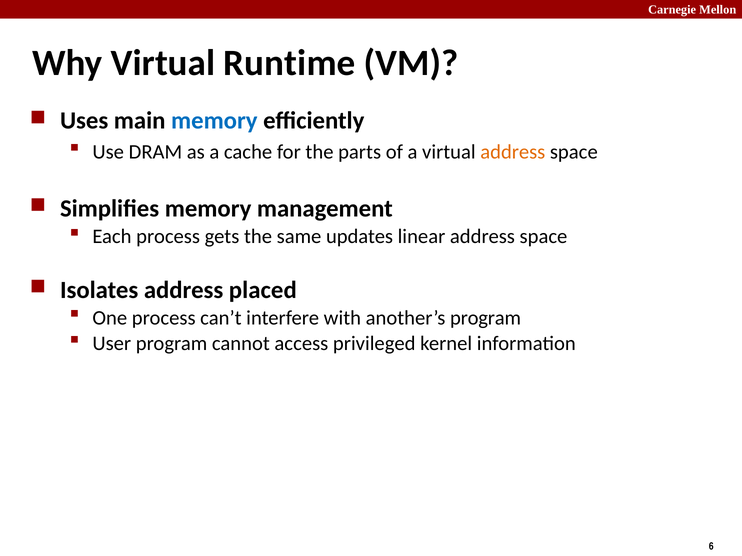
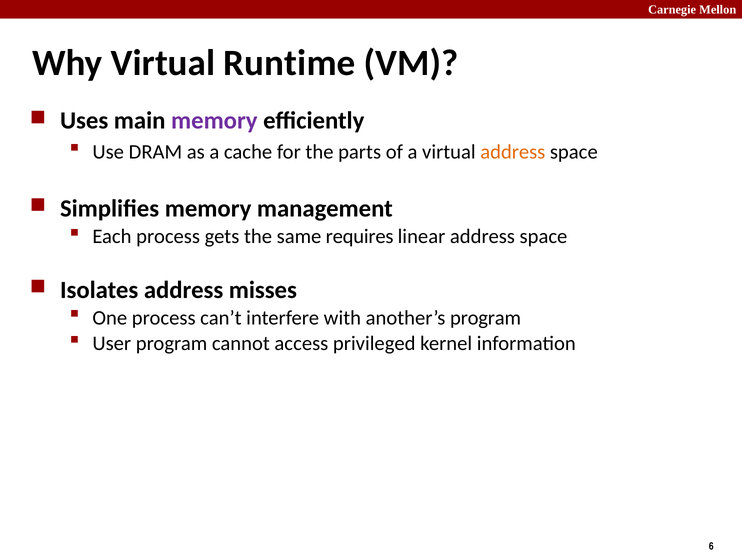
memory at (214, 121) colour: blue -> purple
updates: updates -> requires
placed: placed -> misses
